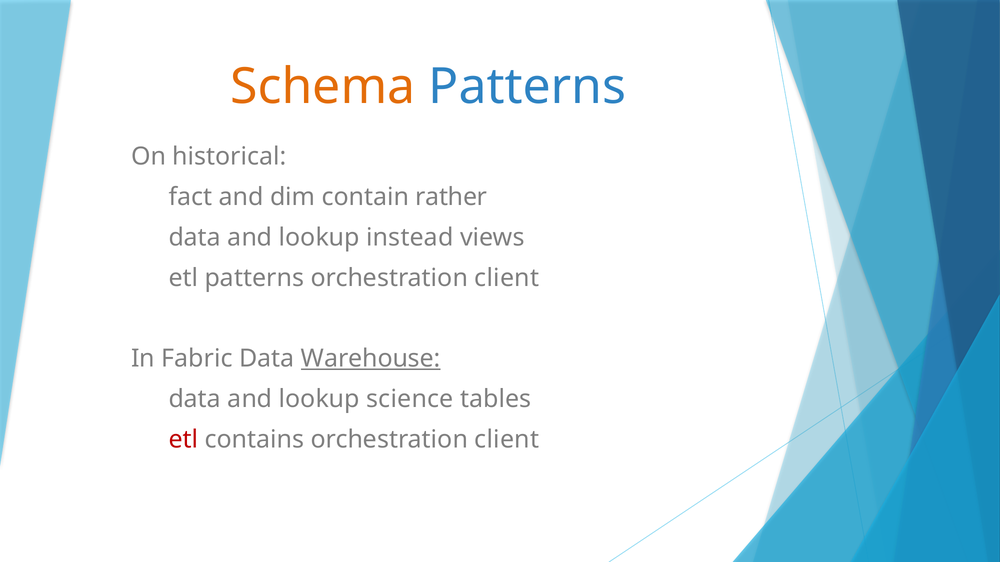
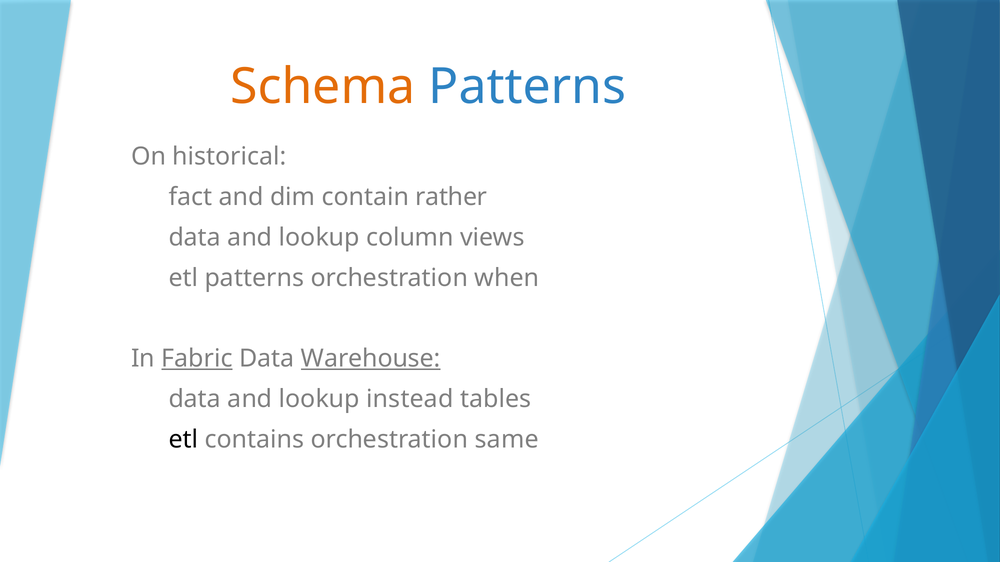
instead: instead -> column
client at (507, 278): client -> when
Fabric underline: none -> present
science: science -> instead
etl at (183, 440) colour: red -> black
contains orchestration client: client -> same
